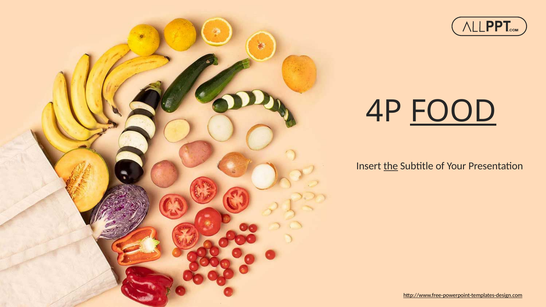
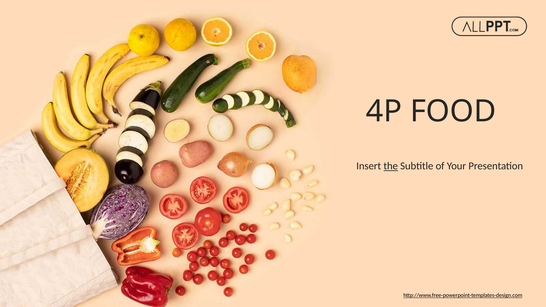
FOOD underline: present -> none
